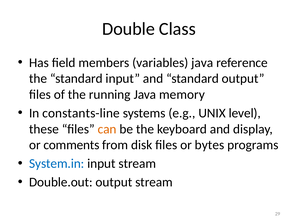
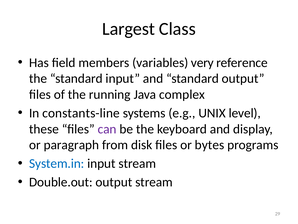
Double: Double -> Largest
variables java: java -> very
memory: memory -> complex
can colour: orange -> purple
comments: comments -> paragraph
